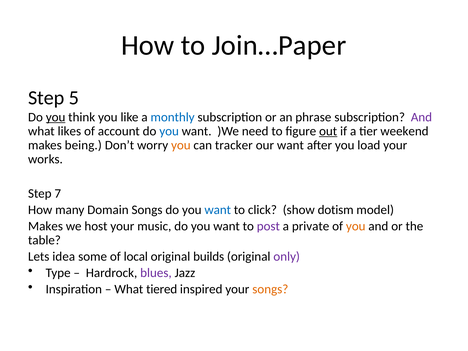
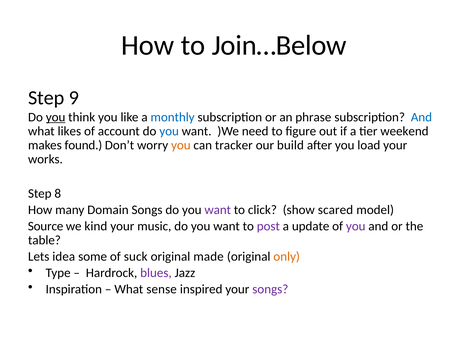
Join…Paper: Join…Paper -> Join…Below
5: 5 -> 9
And at (421, 117) colour: purple -> blue
out underline: present -> none
being: being -> found
our want: want -> build
7: 7 -> 8
want at (218, 210) colour: blue -> purple
dotism: dotism -> scared
Makes at (46, 226): Makes -> Source
host: host -> kind
private: private -> update
you at (356, 226) colour: orange -> purple
local: local -> suck
builds: builds -> made
only colour: purple -> orange
tiered: tiered -> sense
songs at (270, 289) colour: orange -> purple
